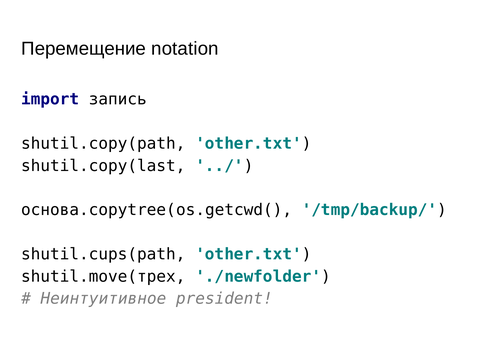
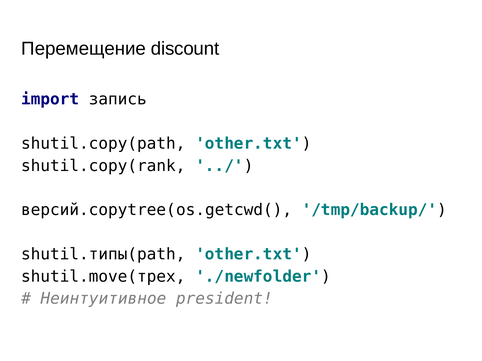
notation: notation -> discount
shutil.copy(last: shutil.copy(last -> shutil.copy(rank
основа.copytree(os.getcwd(: основа.copytree(os.getcwd( -> версий.copytree(os.getcwd(
shutil.cups(path: shutil.cups(path -> shutil.типы(path
